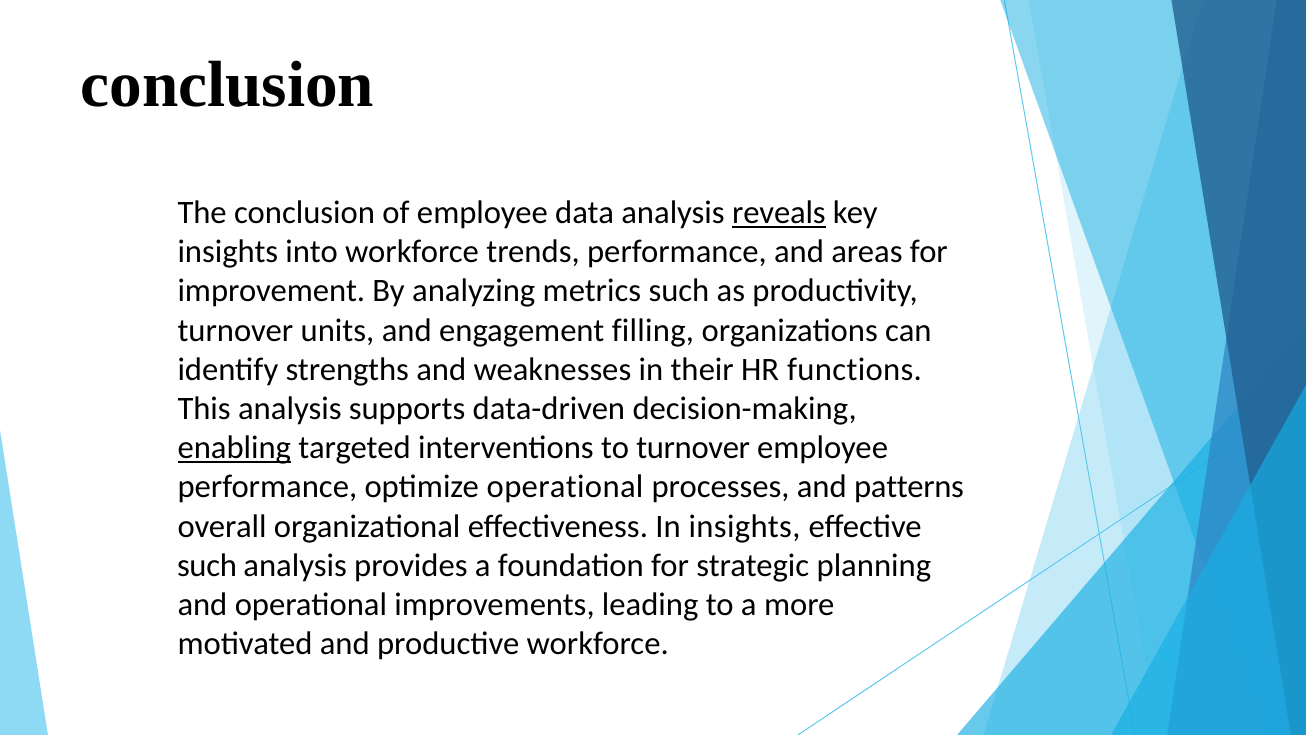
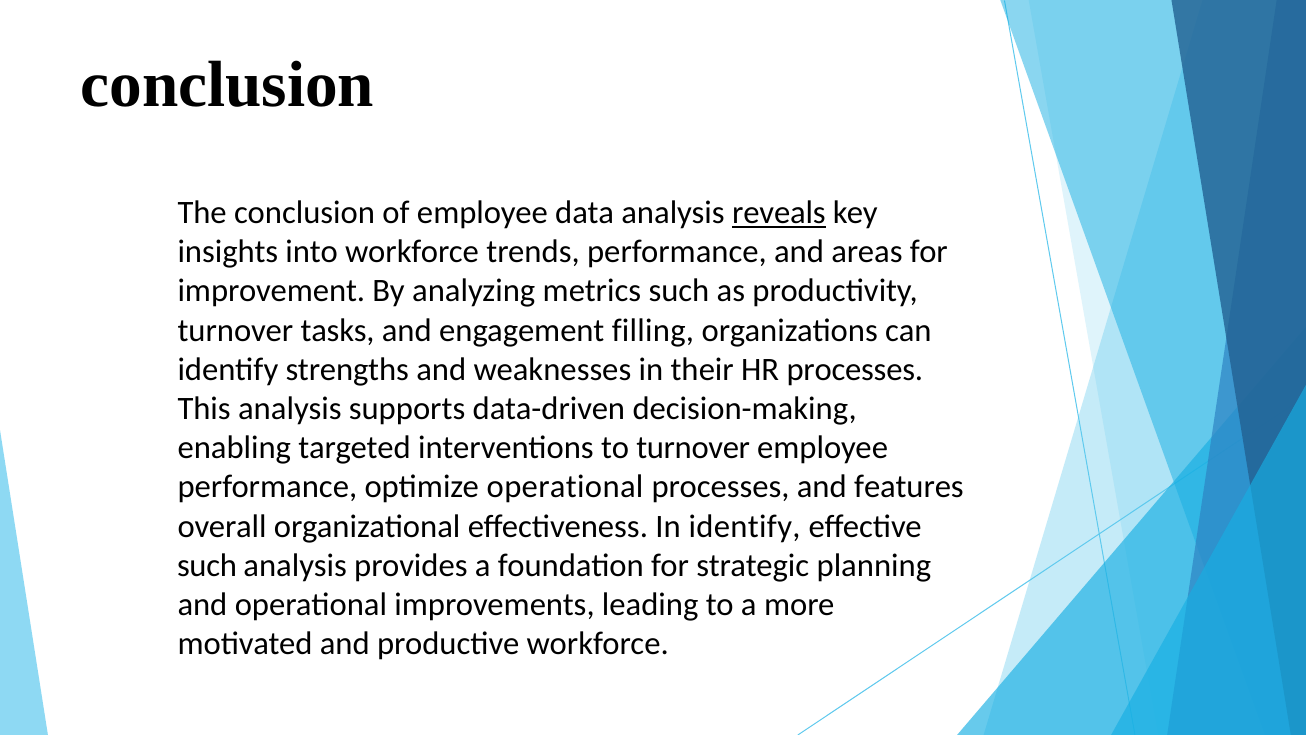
units: units -> tasks
HR functions: functions -> processes
enabling underline: present -> none
patterns: patterns -> features
In insights: insights -> identify
